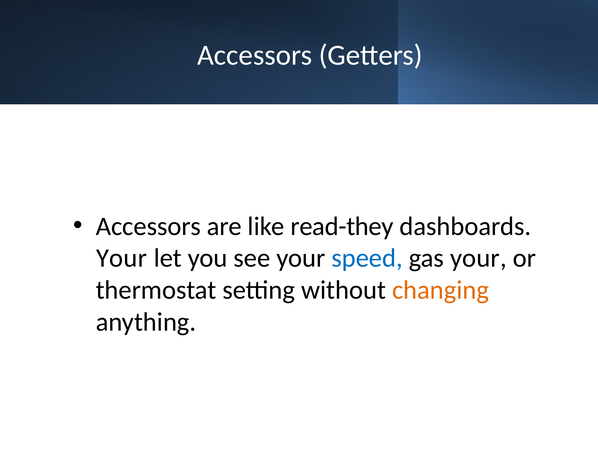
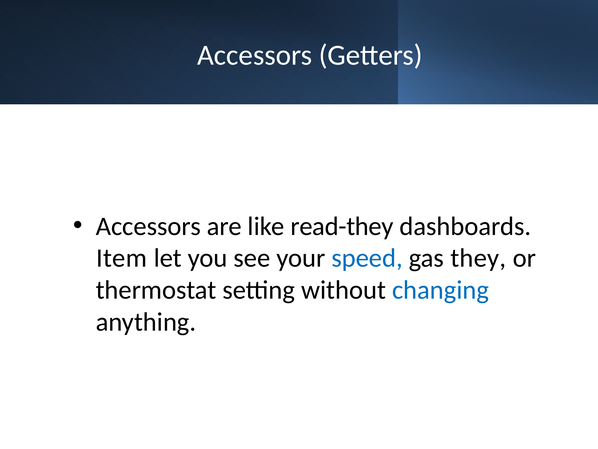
Your at (122, 258): Your -> Item
gas your: your -> they
changing colour: orange -> blue
